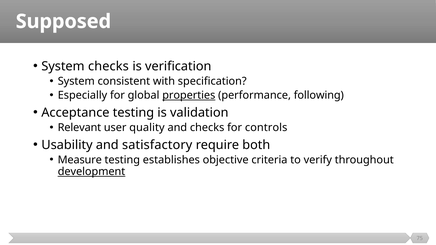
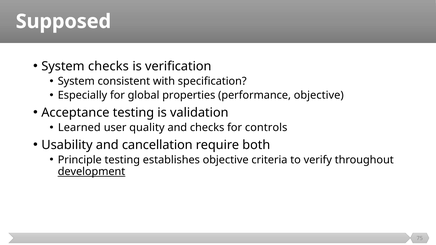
properties underline: present -> none
performance following: following -> objective
Relevant: Relevant -> Learned
satisfactory: satisfactory -> cancellation
Measure: Measure -> Principle
